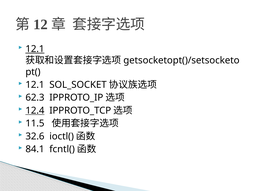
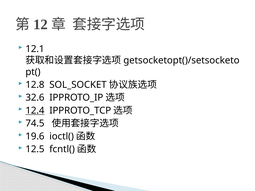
12.1 at (35, 49) underline: present -> none
12.1 at (35, 85): 12.1 -> 12.8
62.3: 62.3 -> 32.6
11.5: 11.5 -> 74.5
32.6: 32.6 -> 19.6
84.1: 84.1 -> 12.5
